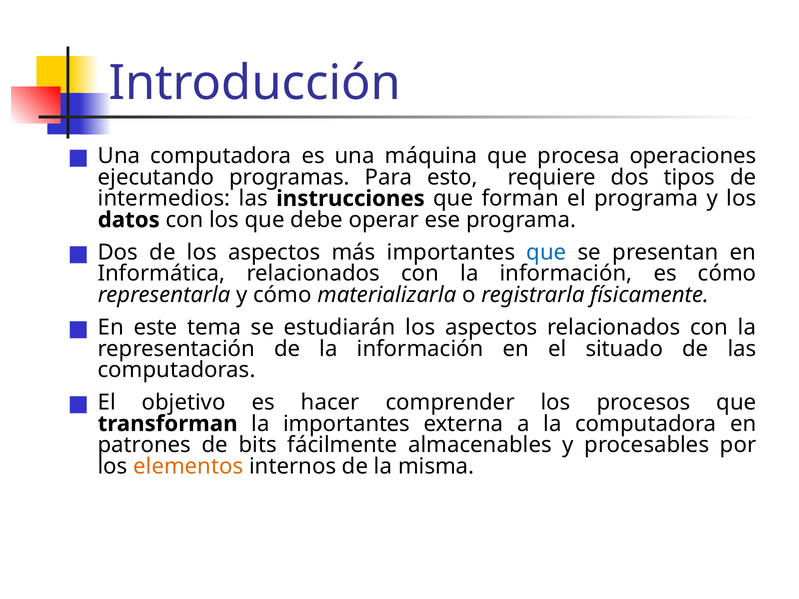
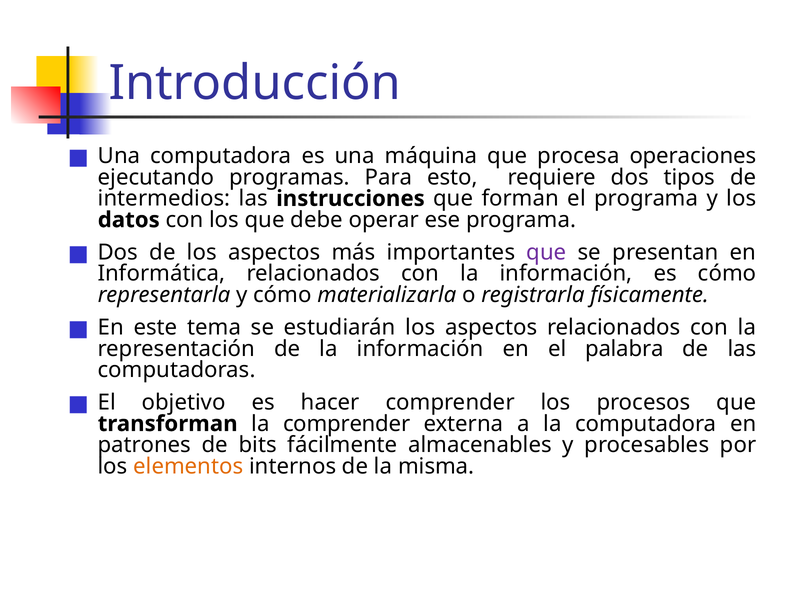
que at (546, 252) colour: blue -> purple
situado: situado -> palabra
la importantes: importantes -> comprender
